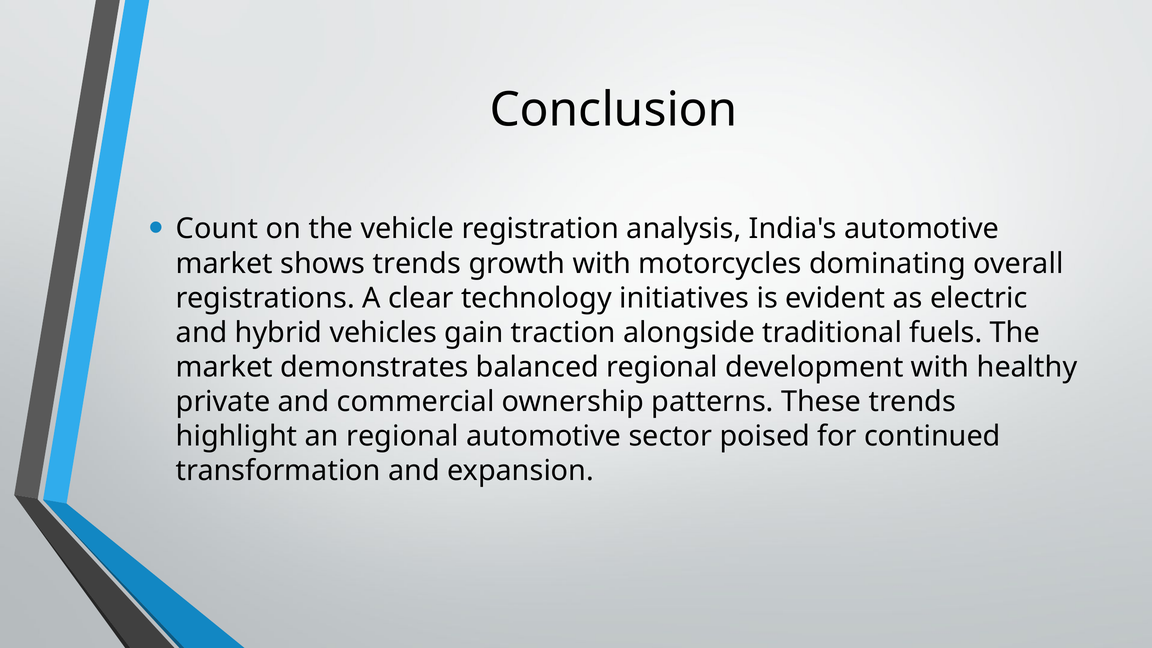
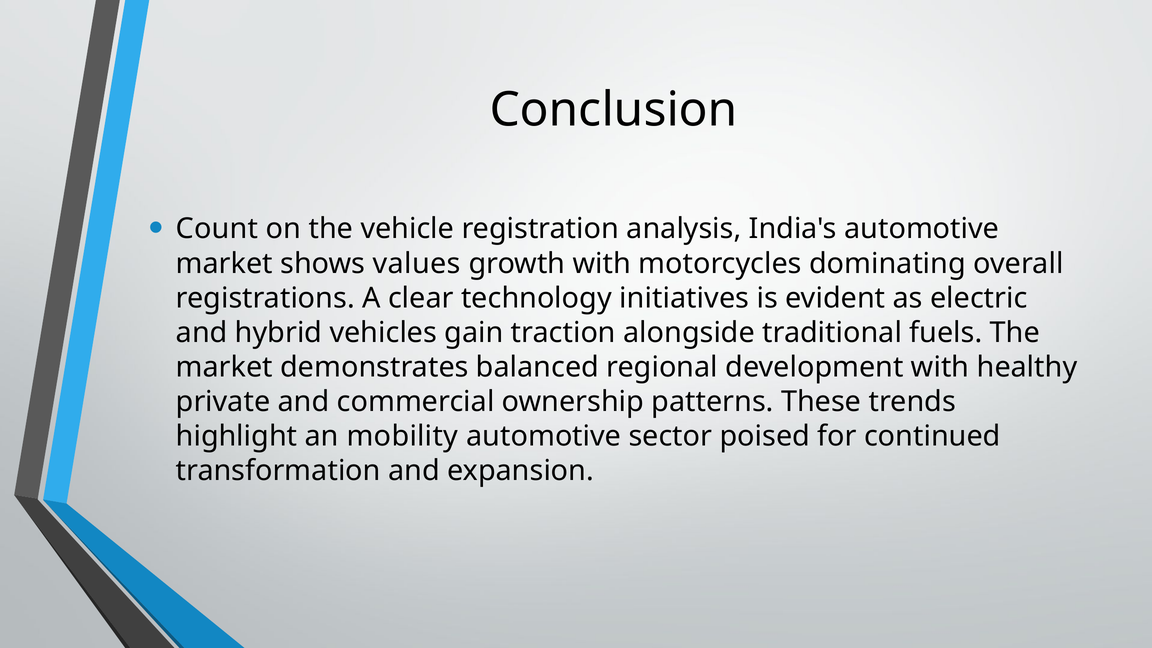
shows trends: trends -> values
an regional: regional -> mobility
